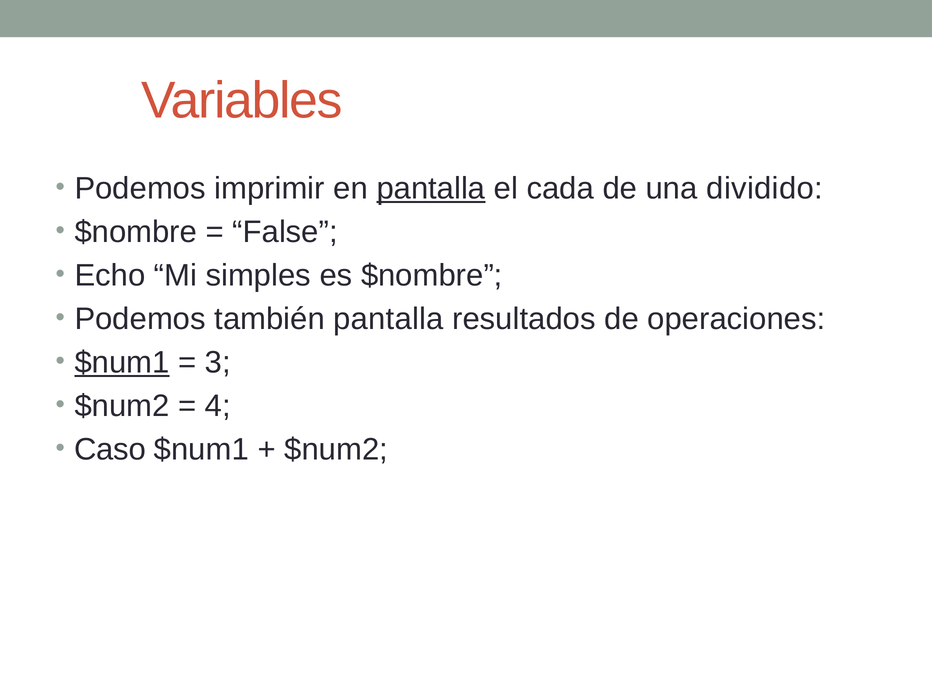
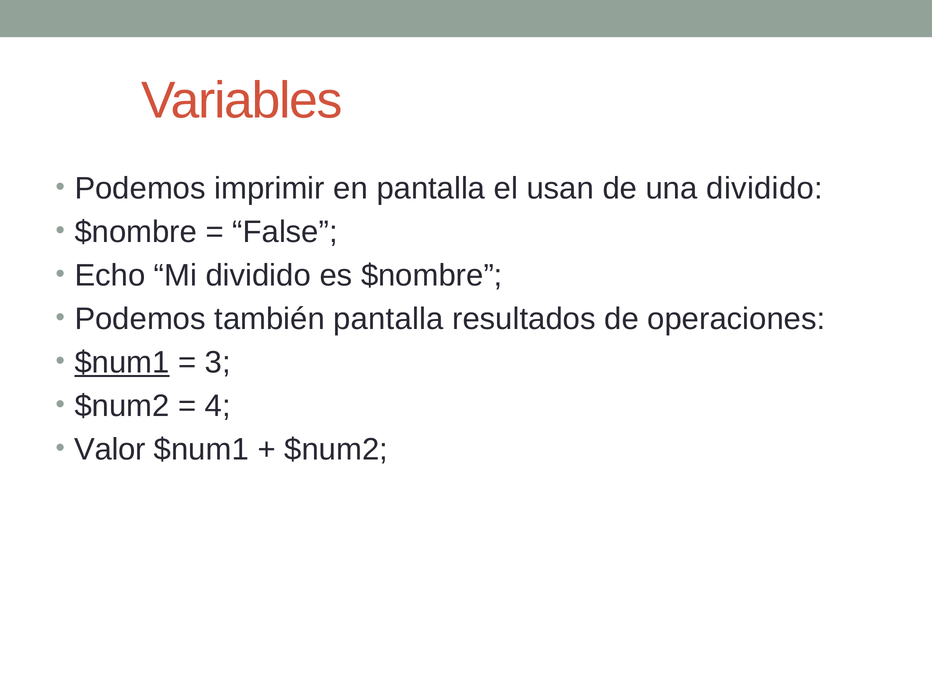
pantalla at (431, 189) underline: present -> none
cada: cada -> usan
Mi simples: simples -> dividido
Caso: Caso -> Valor
